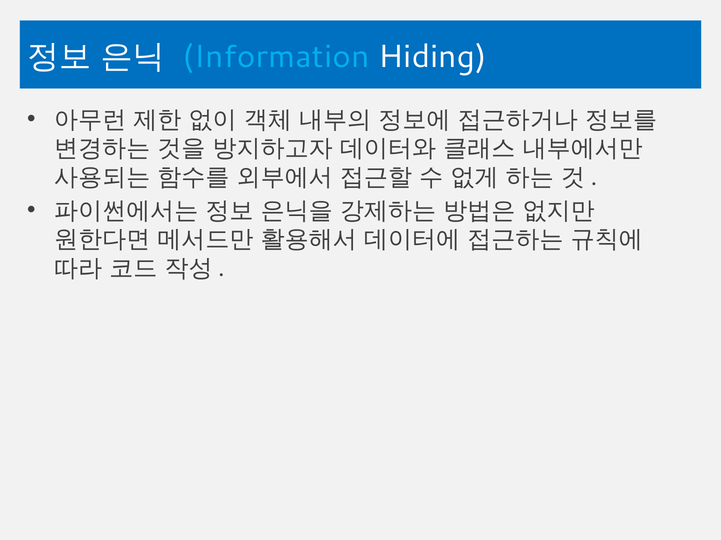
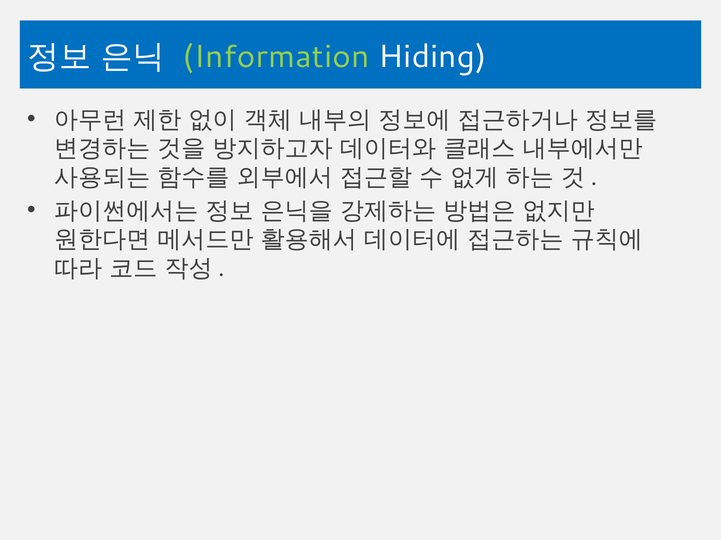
Information colour: light blue -> light green
